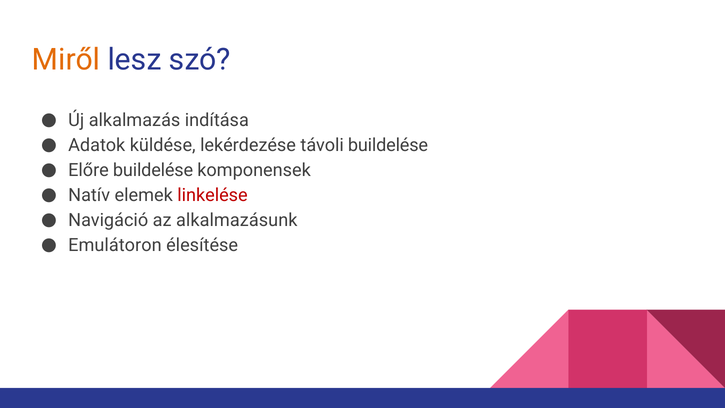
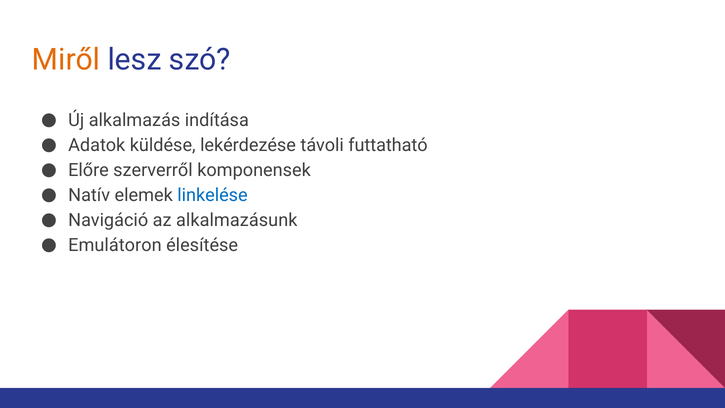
távoli buildelése: buildelése -> futtatható
Előre buildelése: buildelése -> szerverről
linkelése colour: red -> blue
